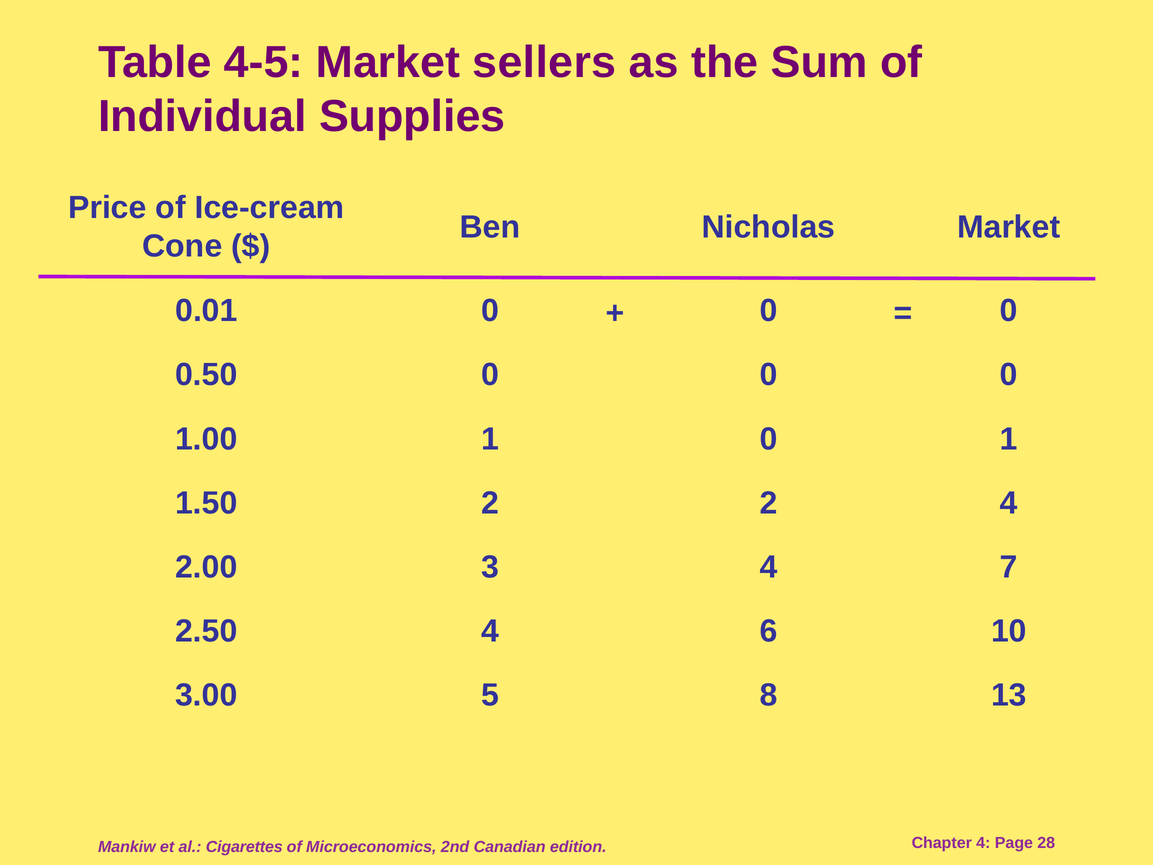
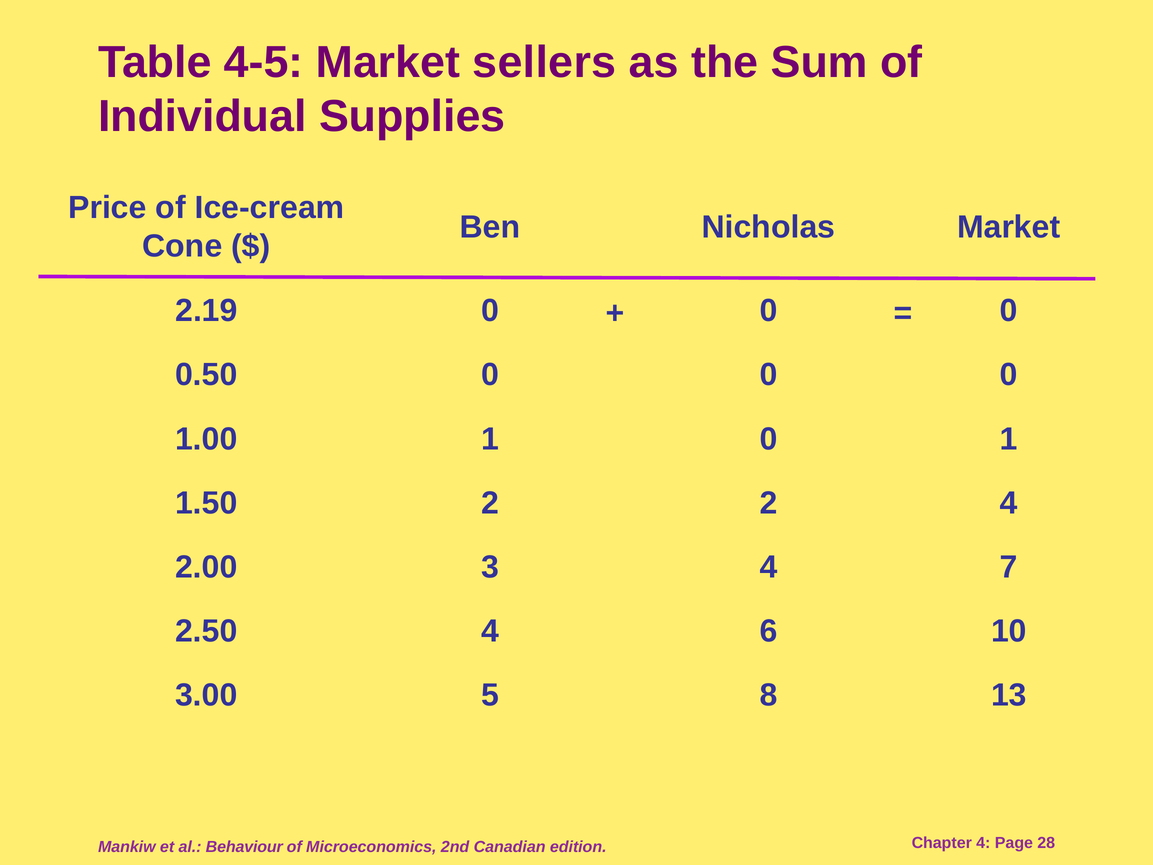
0.01: 0.01 -> 2.19
Cigarettes: Cigarettes -> Behaviour
